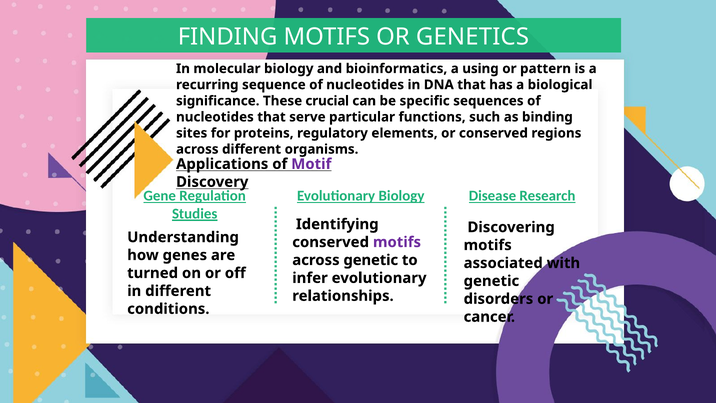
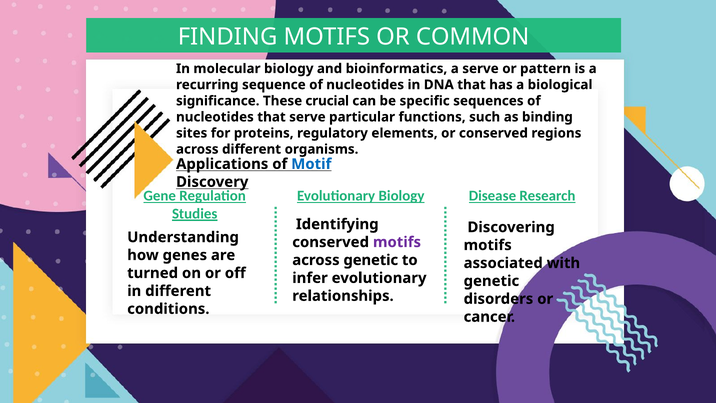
GENETICS: GENETICS -> COMMON
a using: using -> serve
Motif colour: purple -> blue
